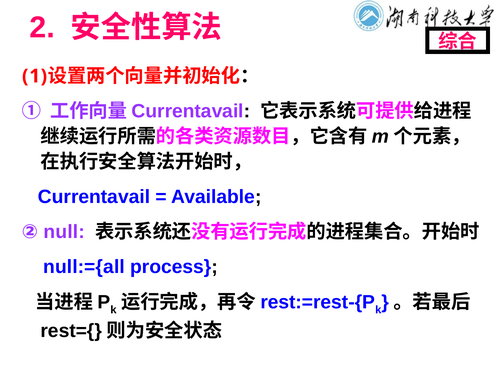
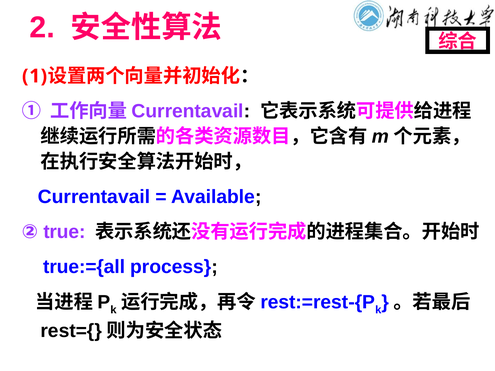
null: null -> true
null:={all: null:={all -> true:={all
